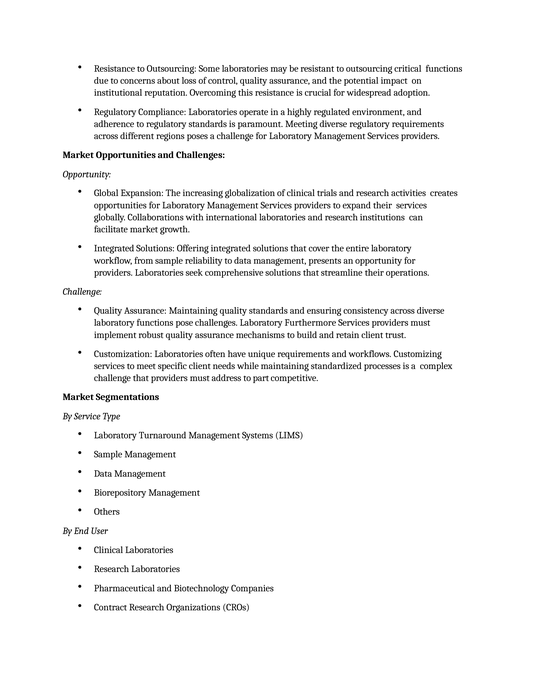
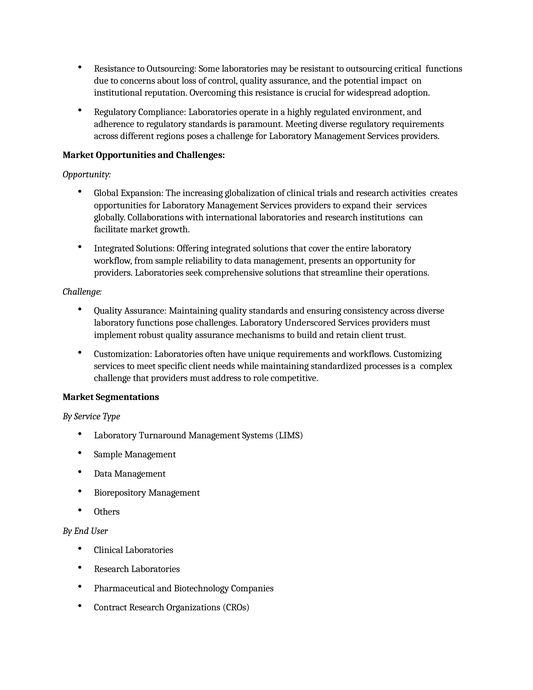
Furthermore: Furthermore -> Underscored
part: part -> role
